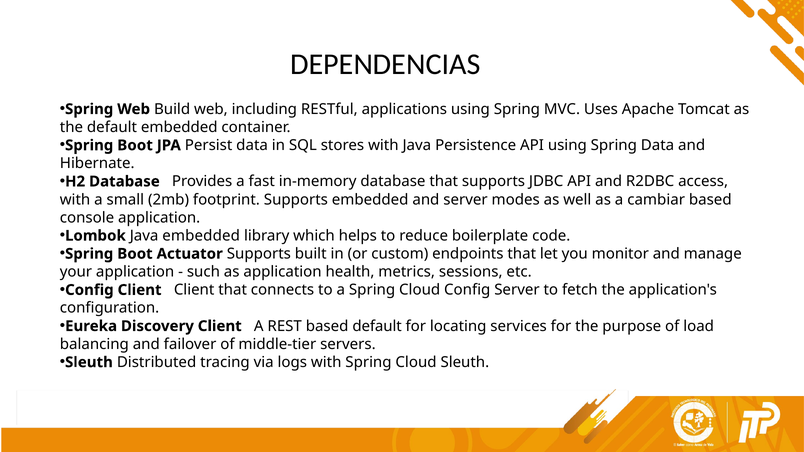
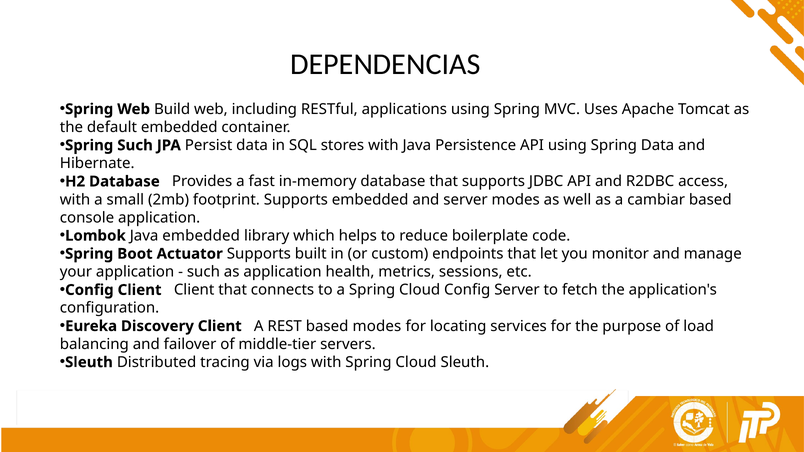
Boot at (135, 145): Boot -> Such
based default: default -> modes
